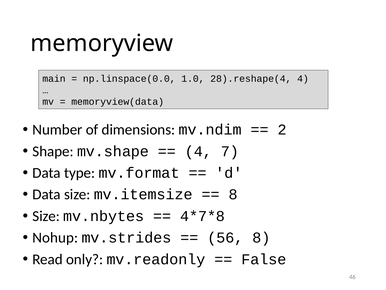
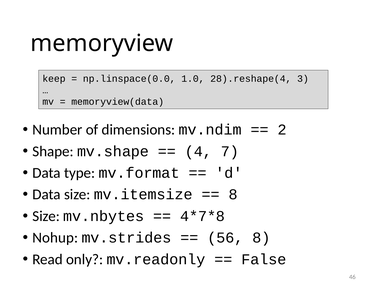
main: main -> keep
28).reshape(4 4: 4 -> 3
